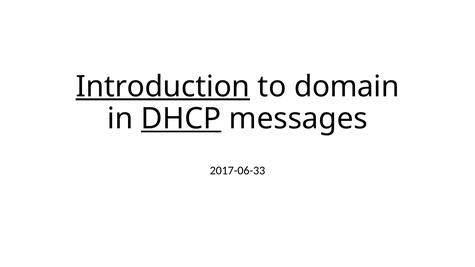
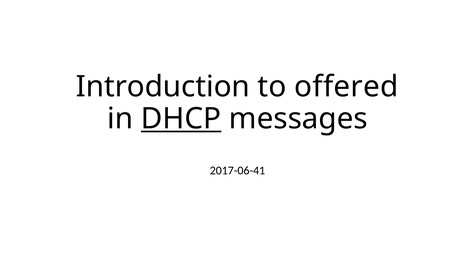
Introduction underline: present -> none
domain: domain -> offered
2017-06-33: 2017-06-33 -> 2017-06-41
